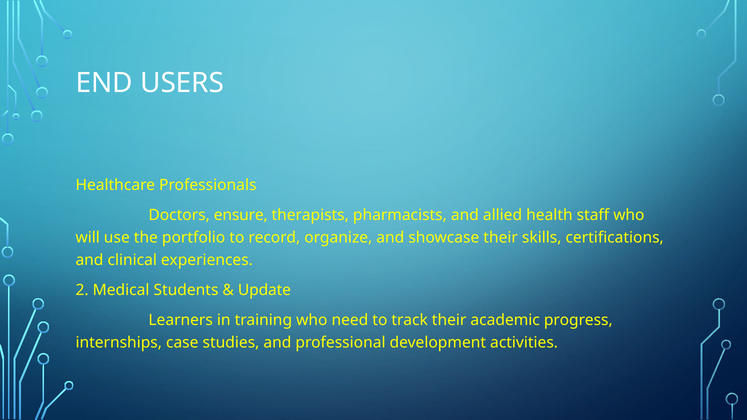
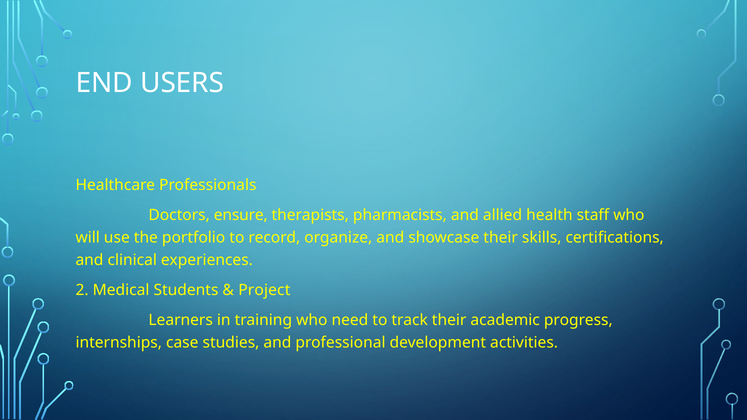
Update: Update -> Project
